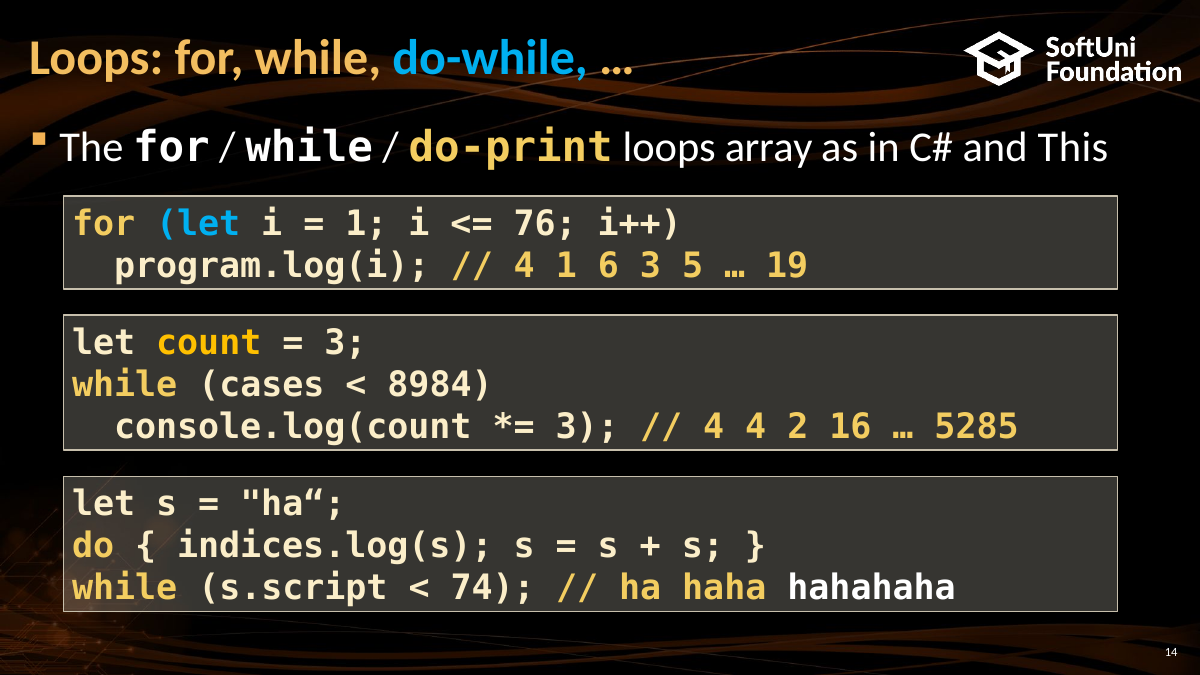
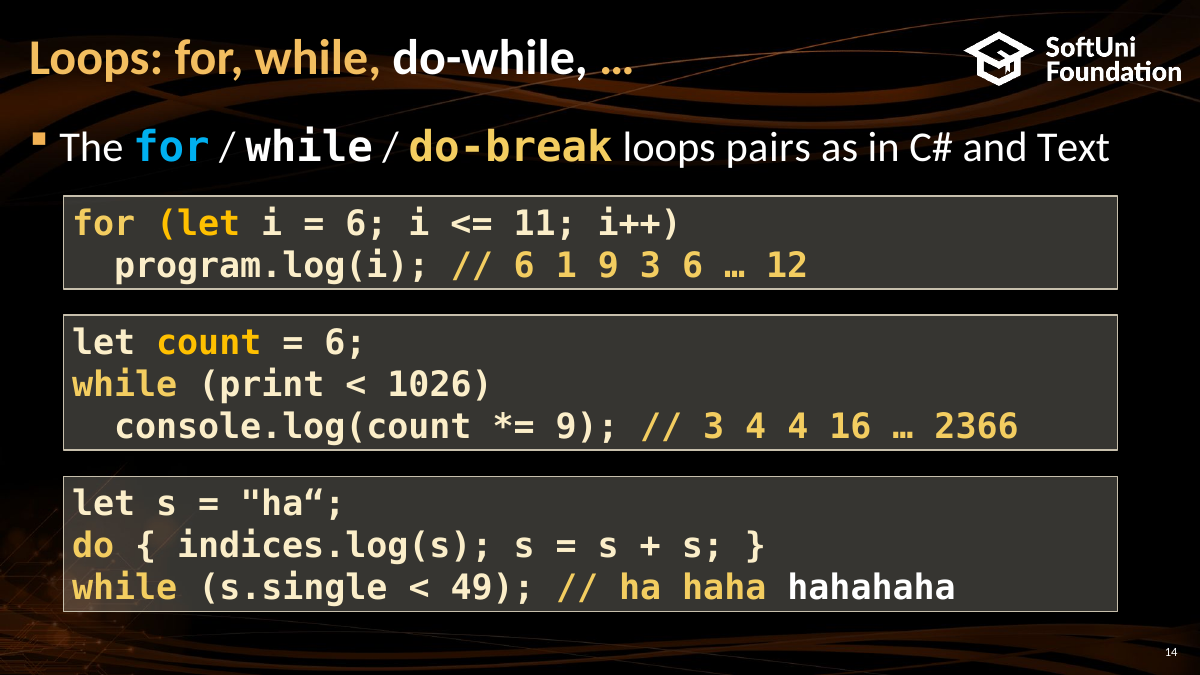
do-while colour: light blue -> white
for at (171, 148) colour: white -> light blue
do-print: do-print -> do-break
array: array -> pairs
This: This -> Text
let at (198, 224) colour: light blue -> yellow
1 at (366, 224): 1 -> 6
76: 76 -> 11
4 at (524, 266): 4 -> 6
1 6: 6 -> 9
3 5: 5 -> 6
19: 19 -> 12
3 at (345, 343): 3 -> 6
cases: cases -> print
8984: 8984 -> 1026
3 at (587, 427): 3 -> 9
4 at (714, 427): 4 -> 3
4 2: 2 -> 4
5285: 5285 -> 2366
s.script: s.script -> s.single
74: 74 -> 49
